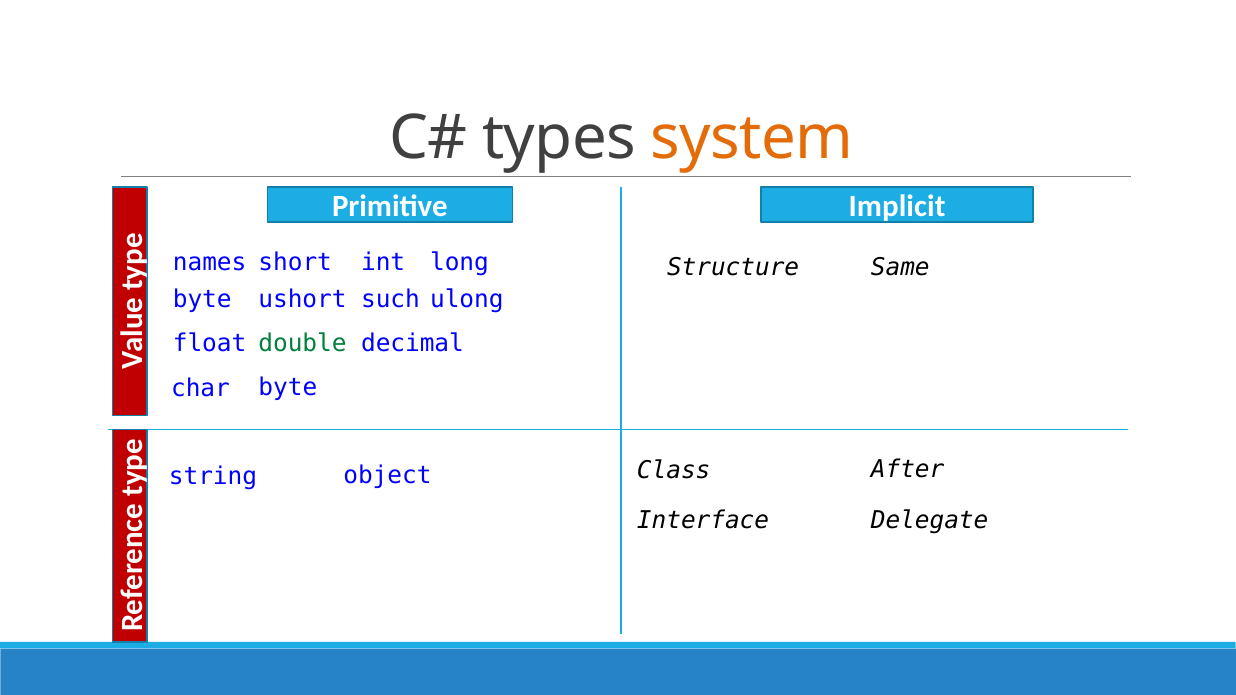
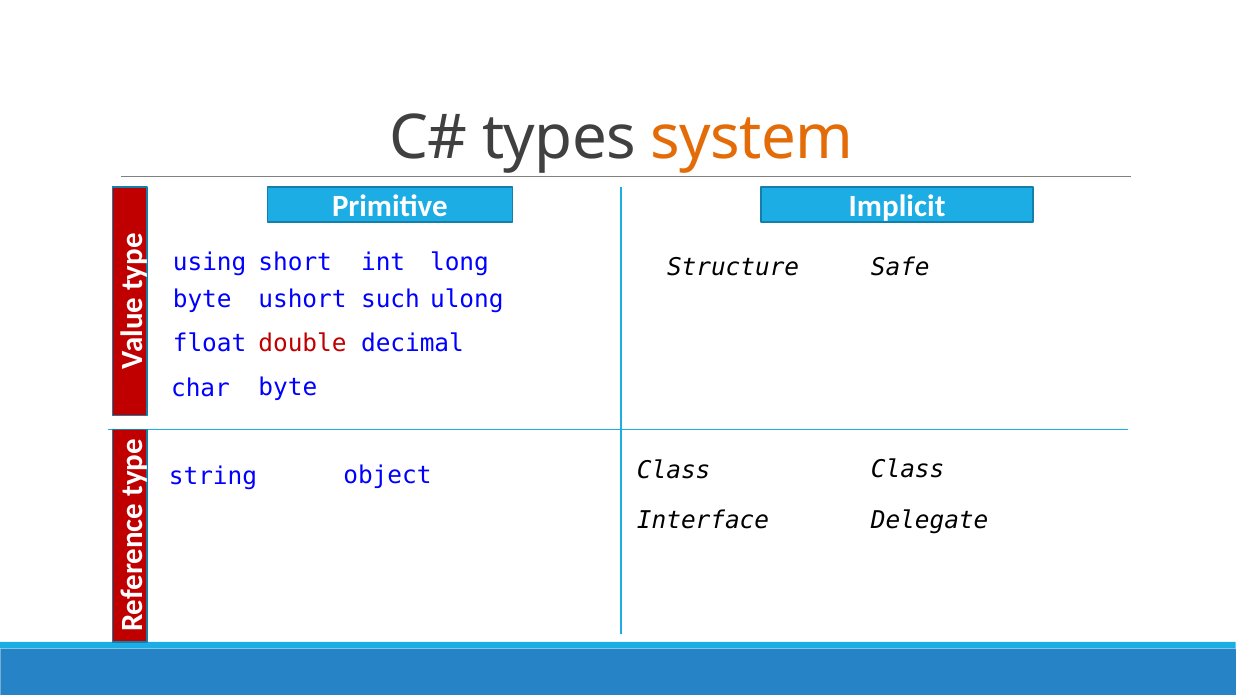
names: names -> using
Same: Same -> Safe
double colour: green -> red
After at (908, 470): After -> Class
